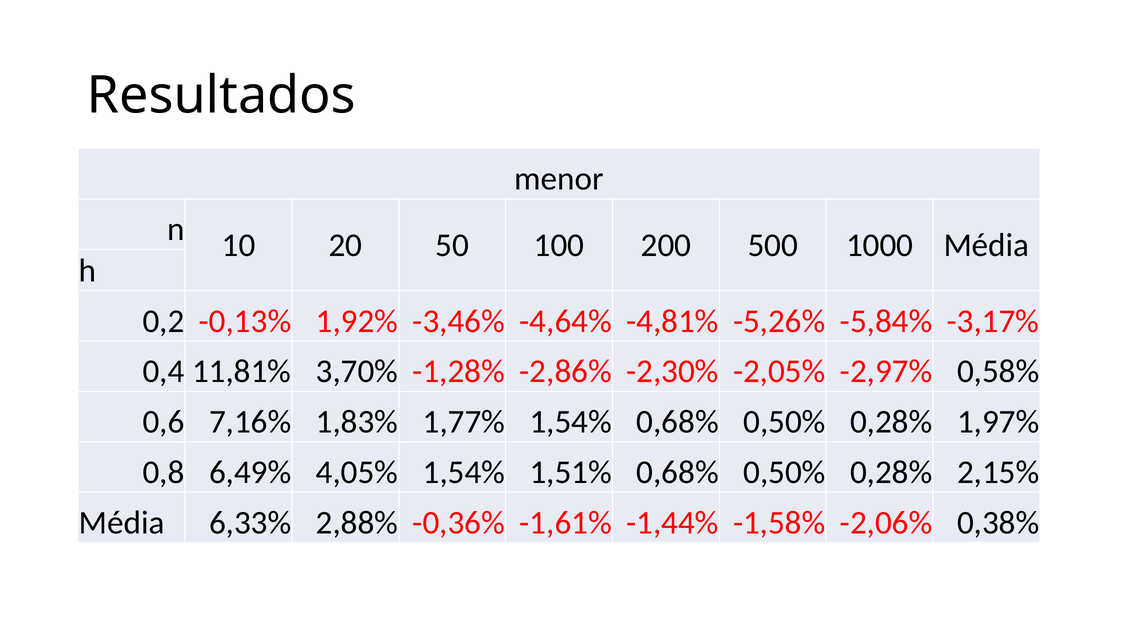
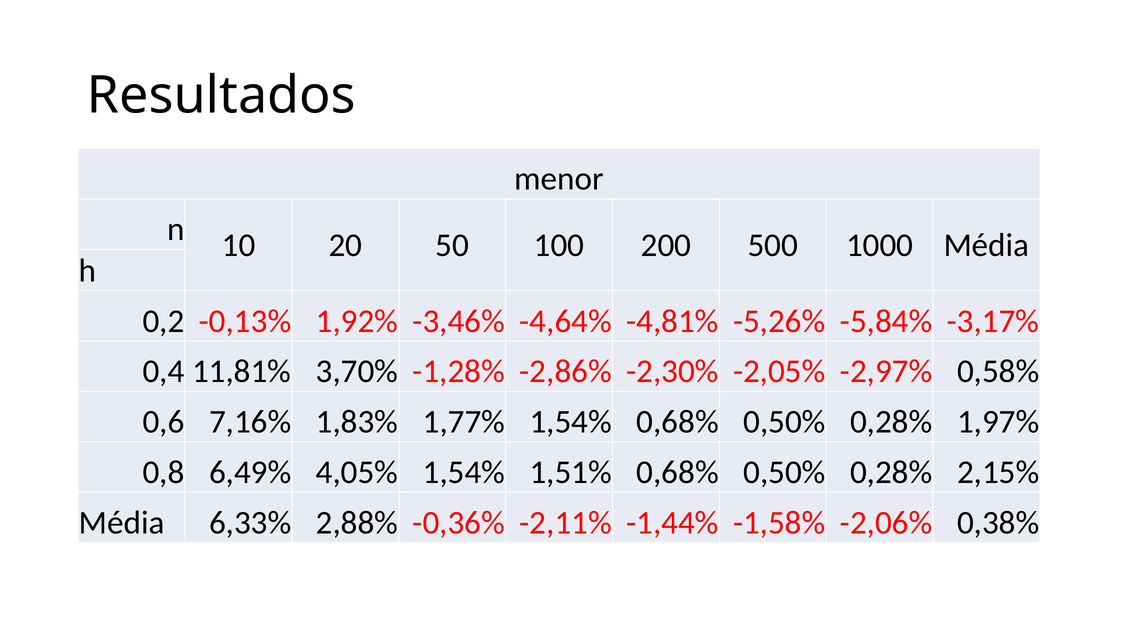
-1,61%: -1,61% -> -2,11%
